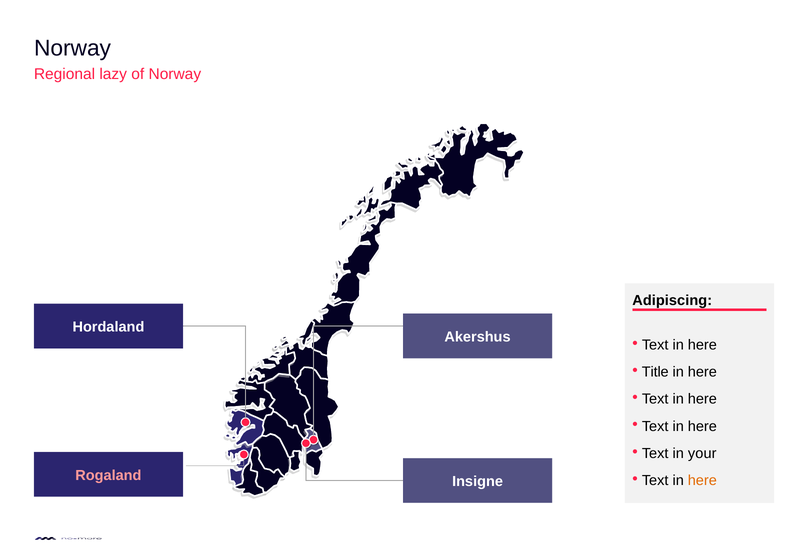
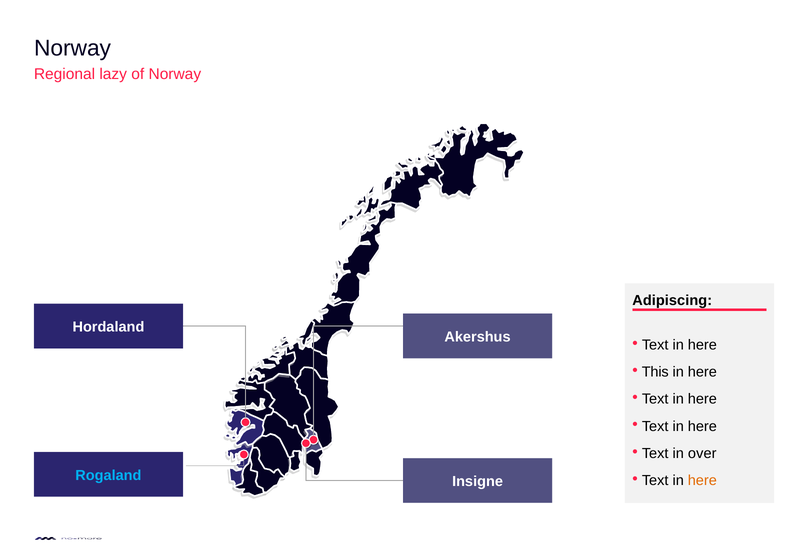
Title: Title -> This
your: your -> over
Rogaland colour: pink -> light blue
